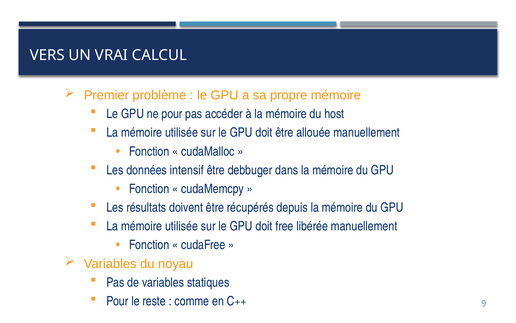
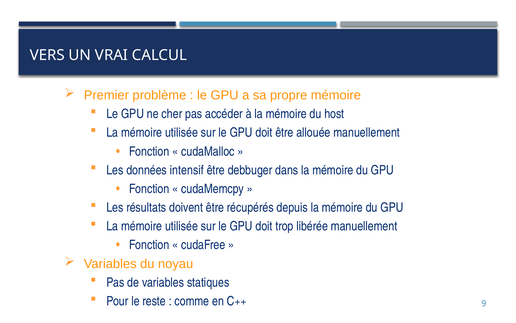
ne pour: pour -> cher
free: free -> trop
